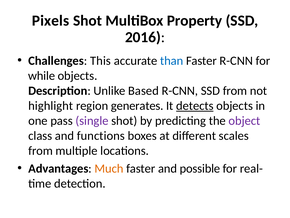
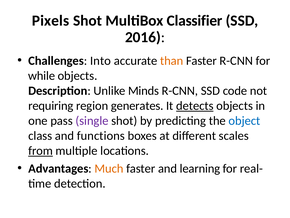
Property: Property -> Classifier
This: This -> Into
than colour: blue -> orange
Based: Based -> Minds
SSD from: from -> code
highlight: highlight -> requiring
object colour: purple -> blue
from at (41, 151) underline: none -> present
possible: possible -> learning
